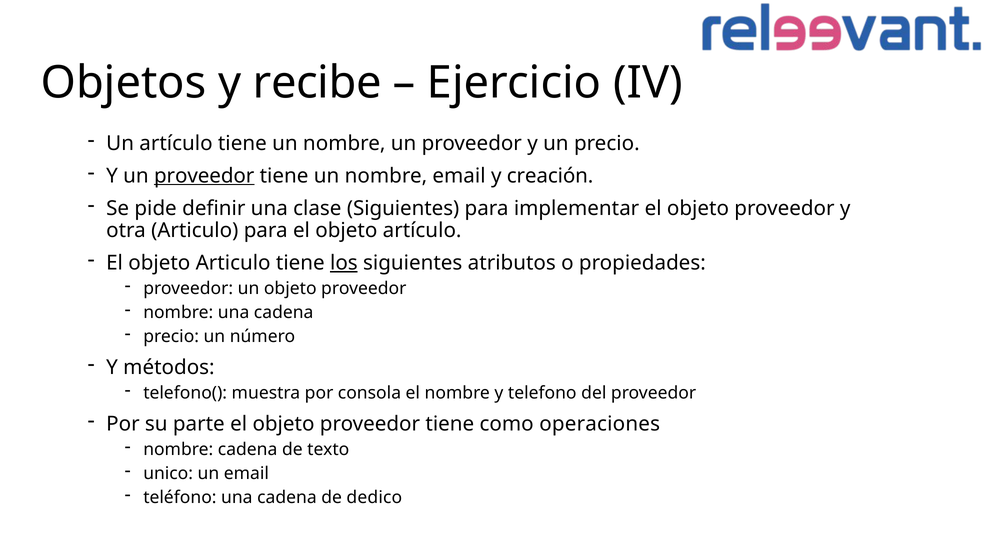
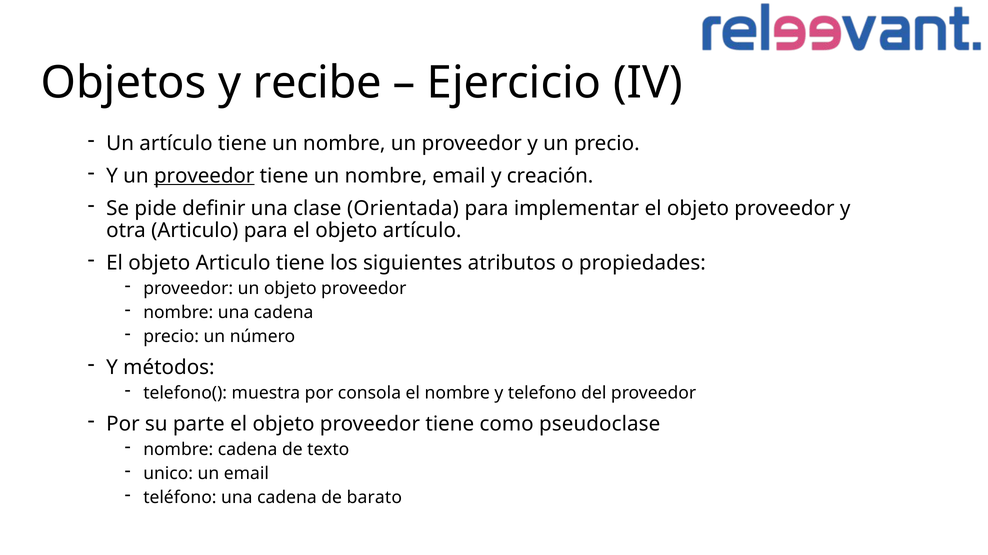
clase Siguientes: Siguientes -> Orientada
los underline: present -> none
operaciones: operaciones -> pseudoclase
dedico: dedico -> barato
